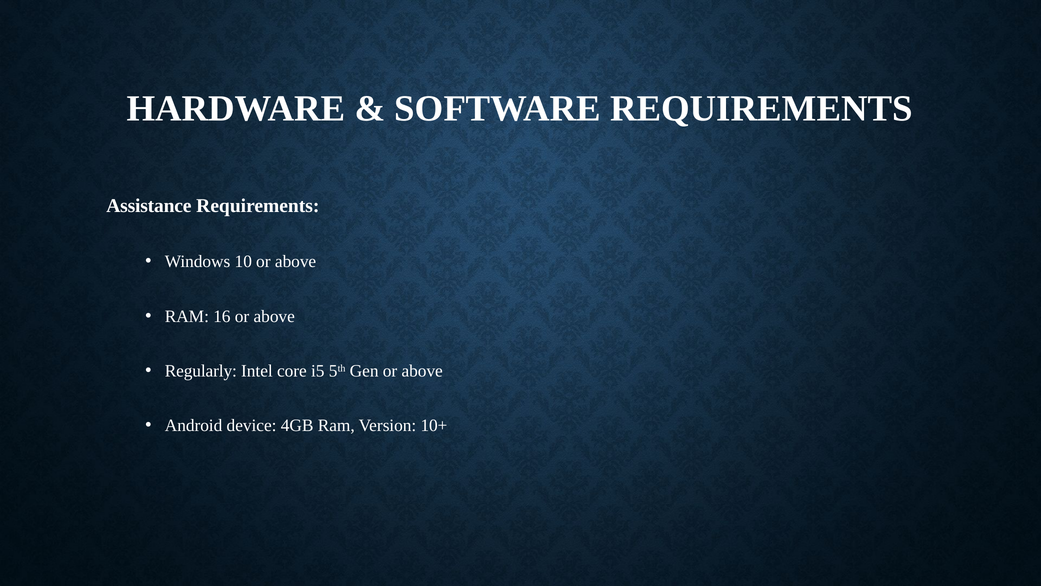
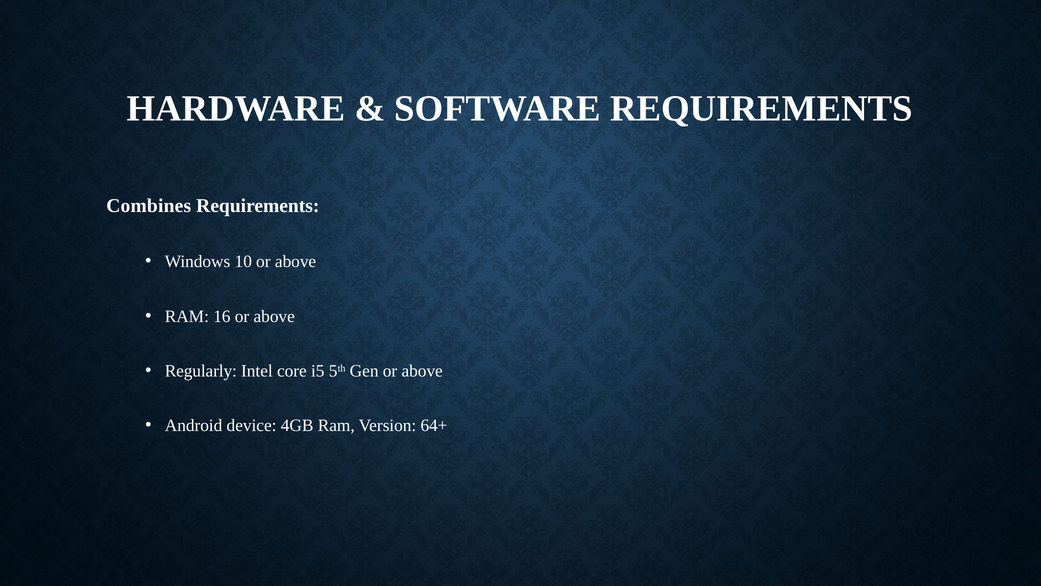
Assistance: Assistance -> Combines
10+: 10+ -> 64+
